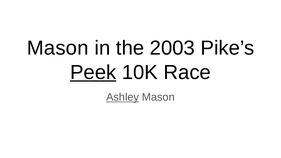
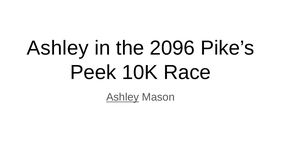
Mason at (58, 48): Mason -> Ashley
2003: 2003 -> 2096
Peek underline: present -> none
